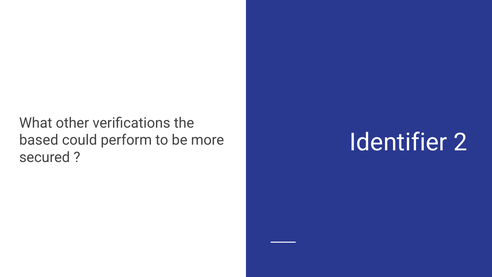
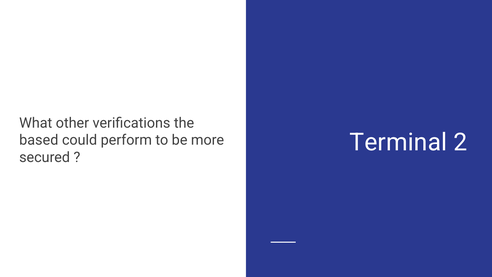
Identifier: Identifier -> Terminal
